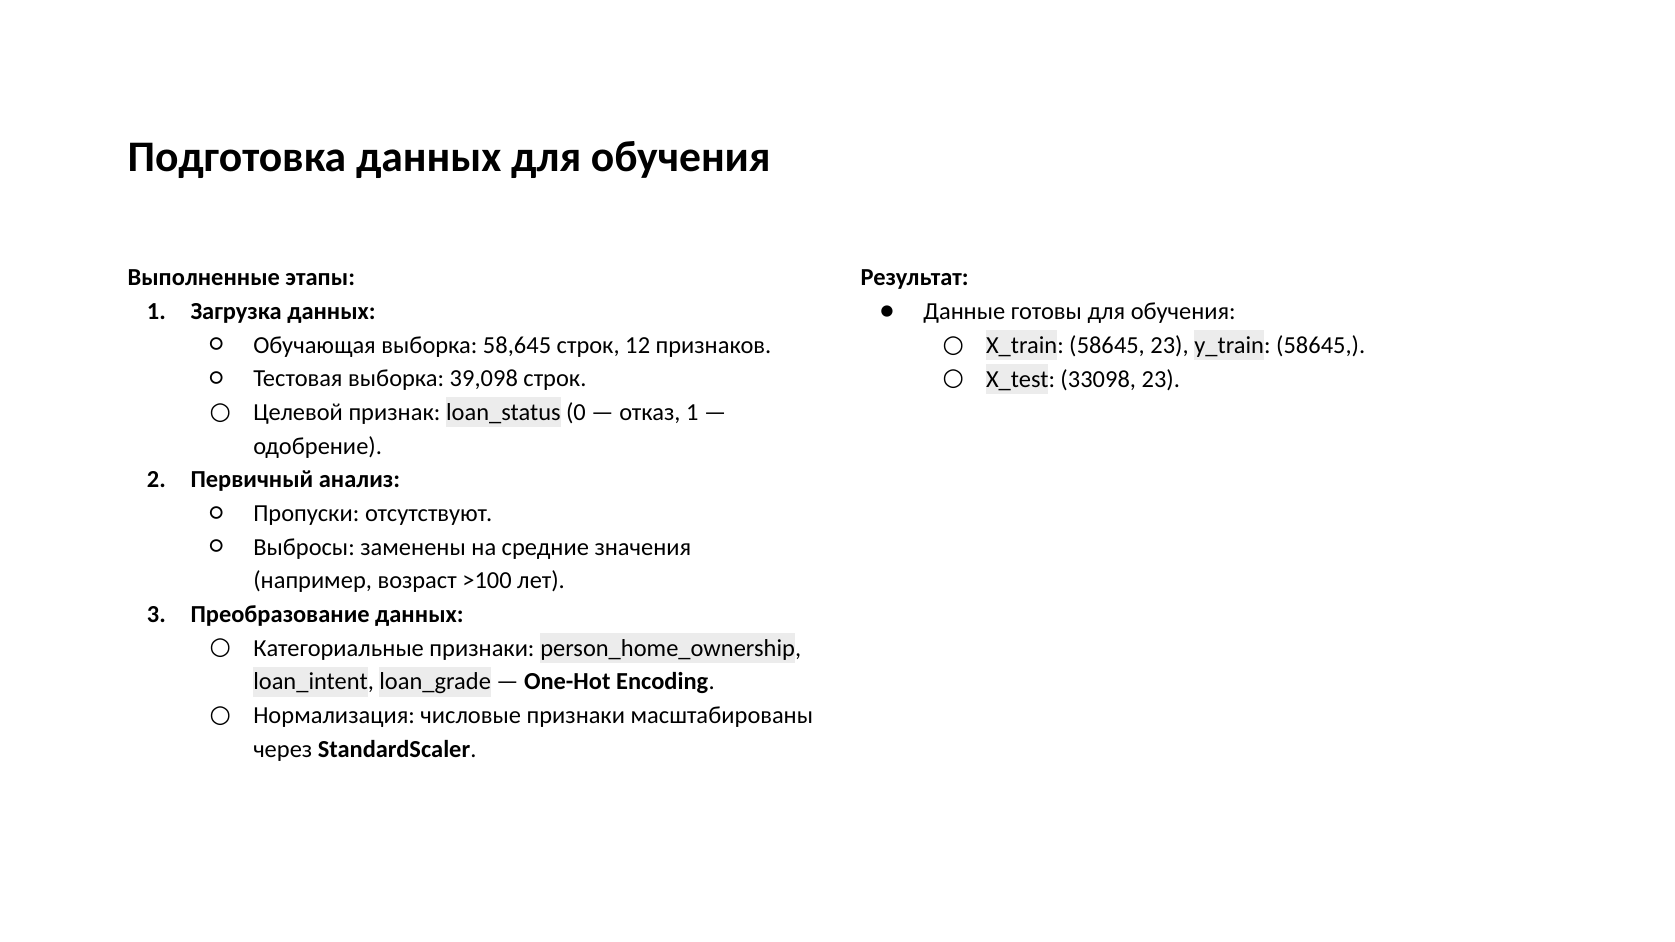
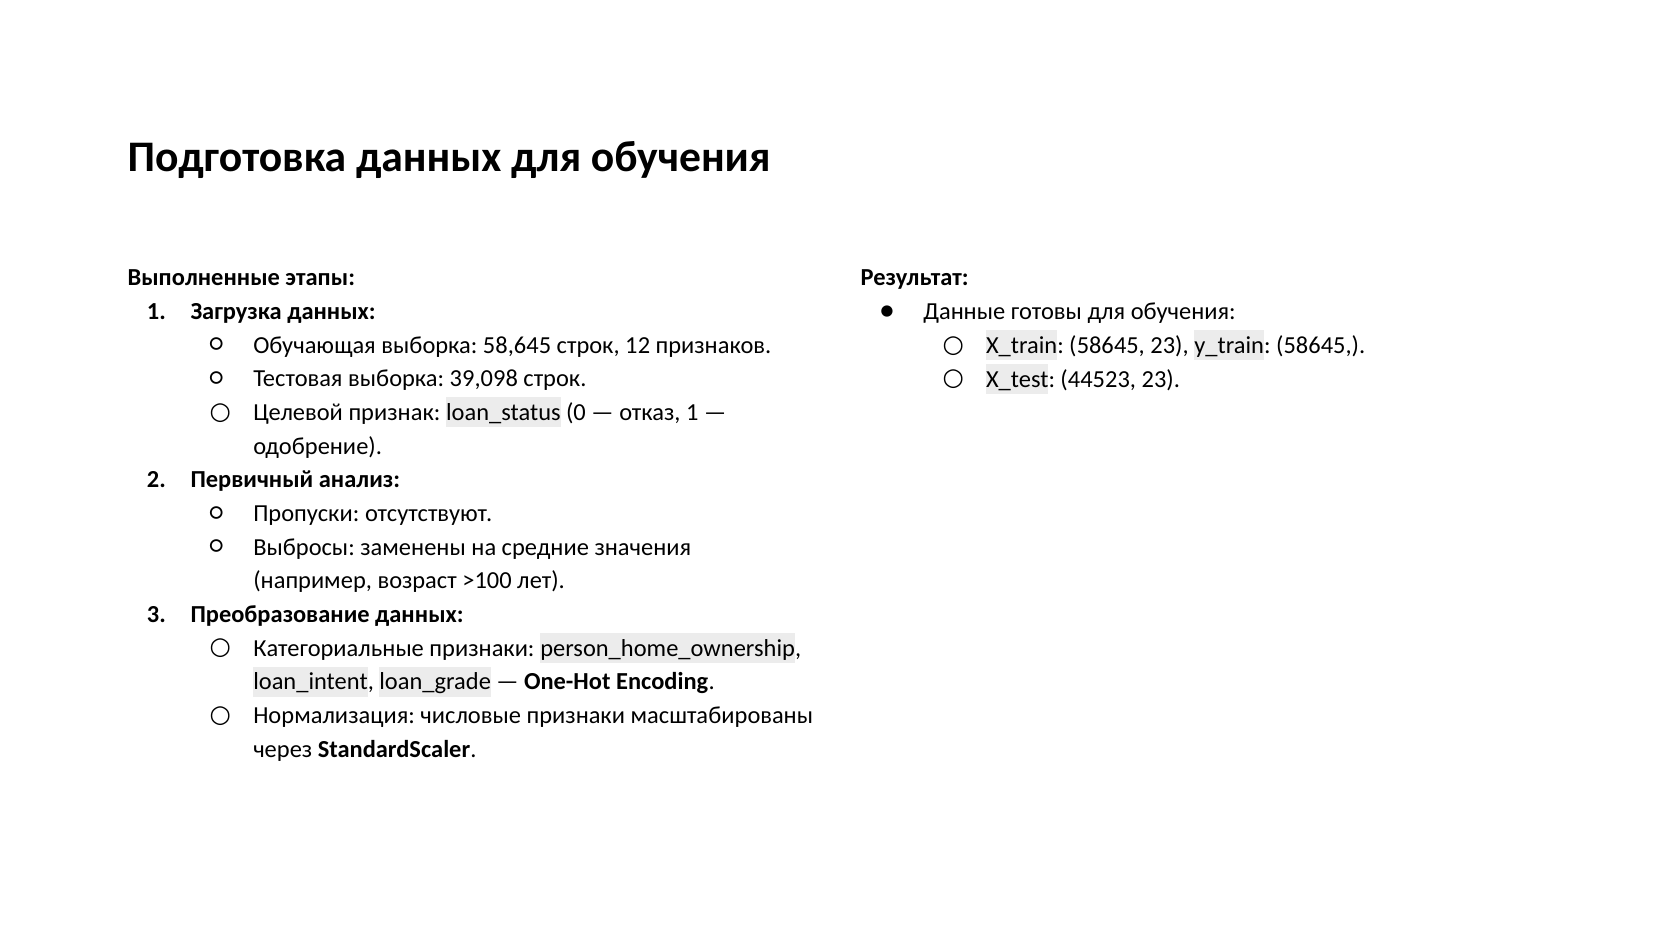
33098: 33098 -> 44523
